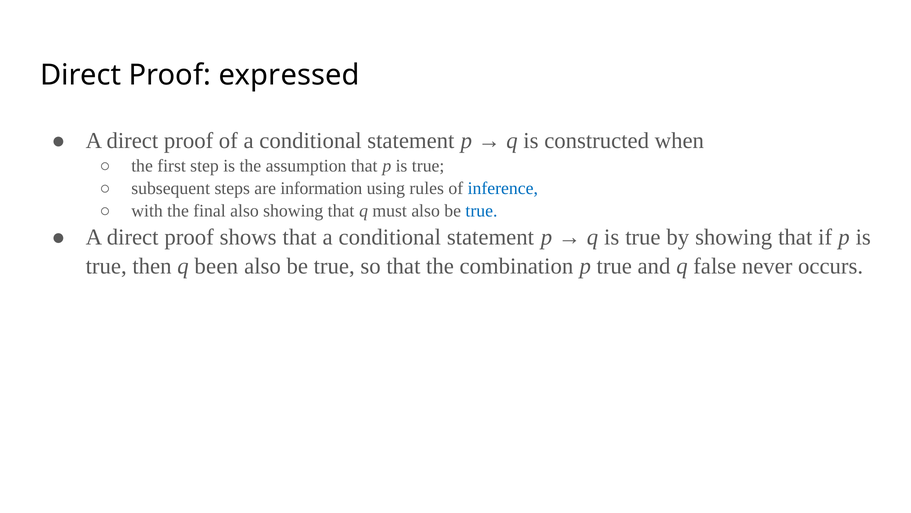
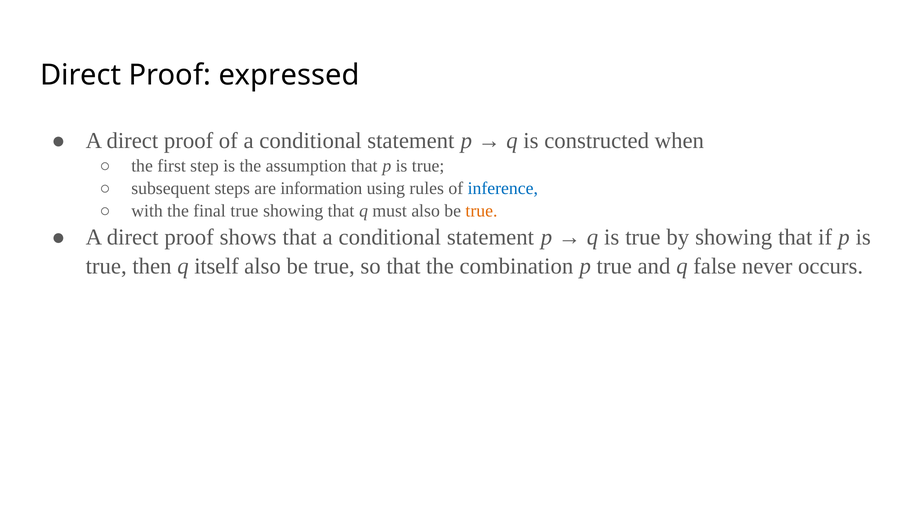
final also: also -> true
true at (481, 211) colour: blue -> orange
been: been -> itself
